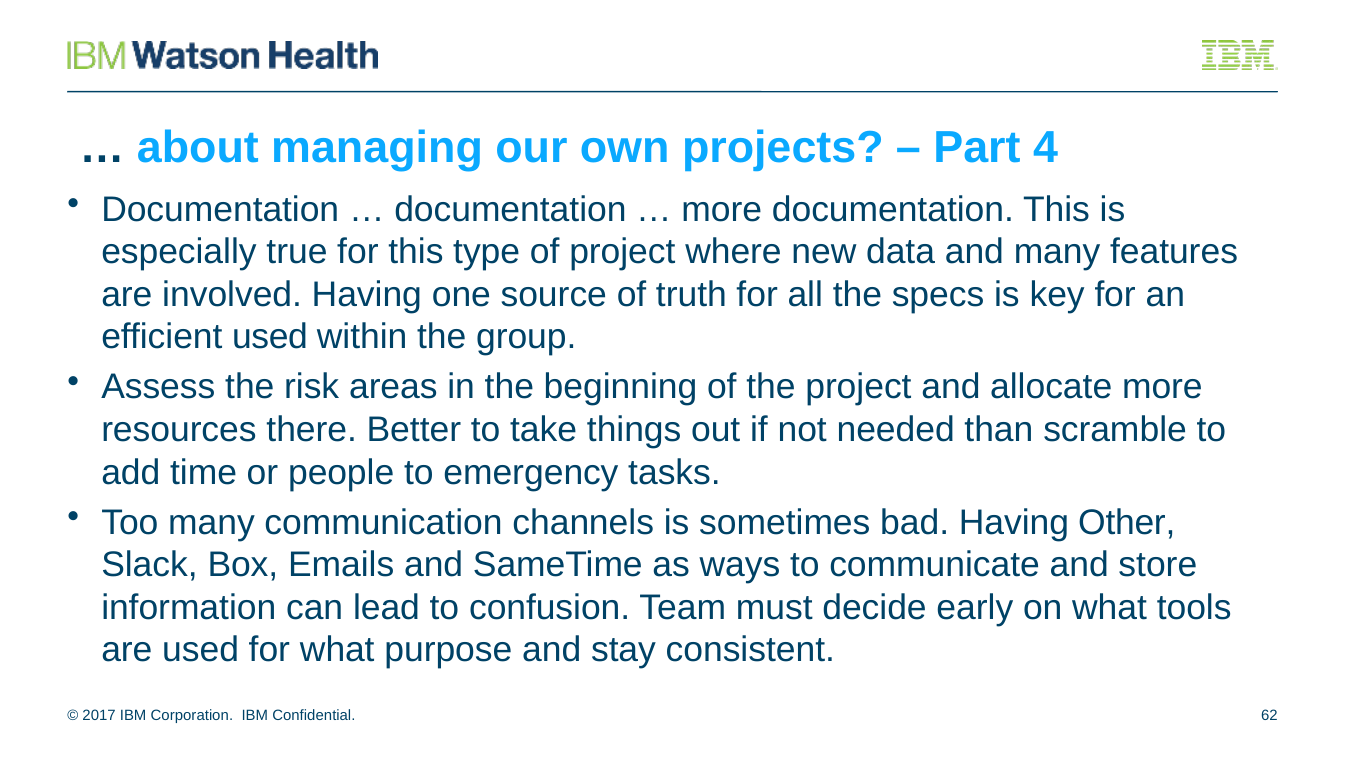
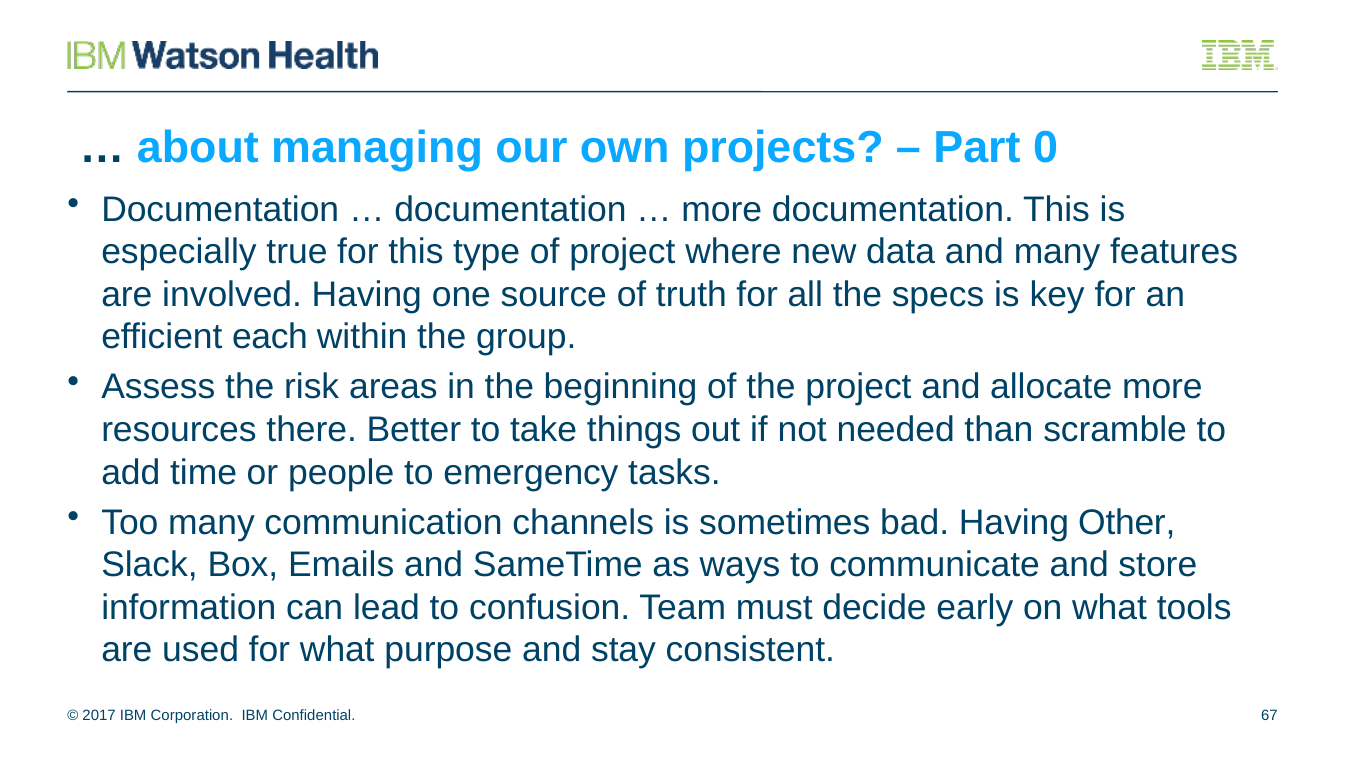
4: 4 -> 0
efficient used: used -> each
62: 62 -> 67
